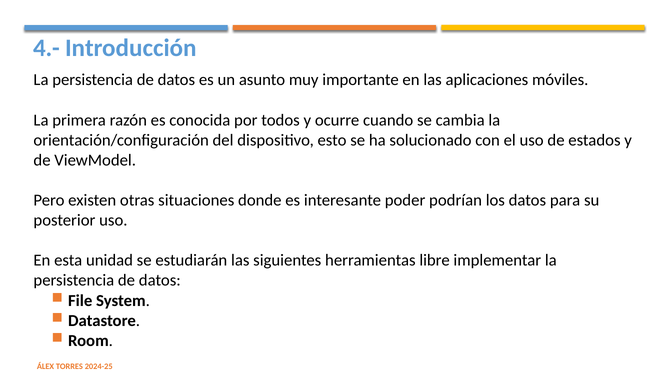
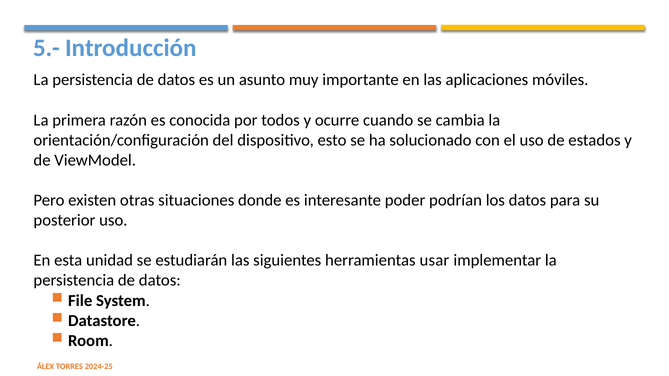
4.-: 4.- -> 5.-
libre: libre -> usar
